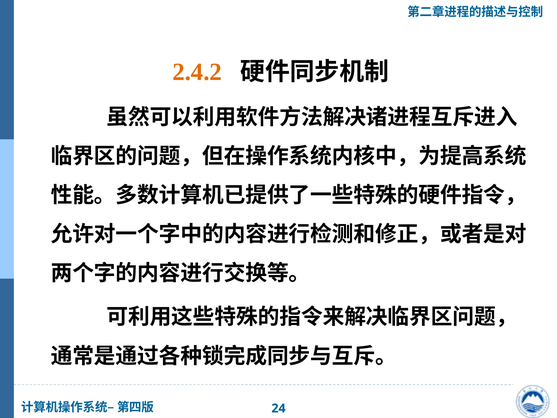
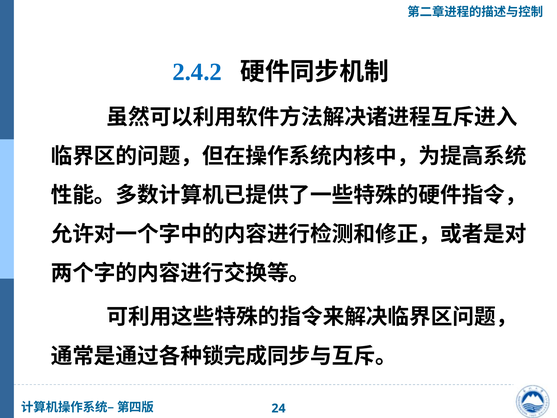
2.4.2 colour: orange -> blue
